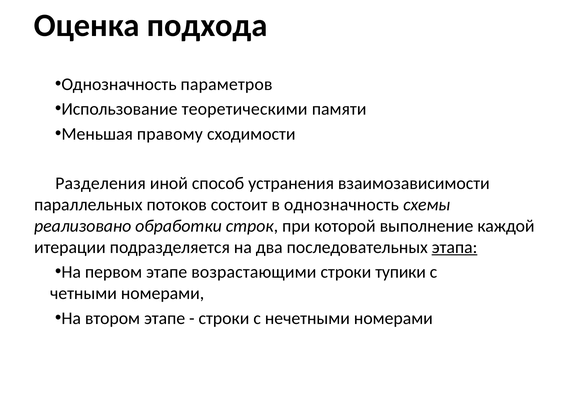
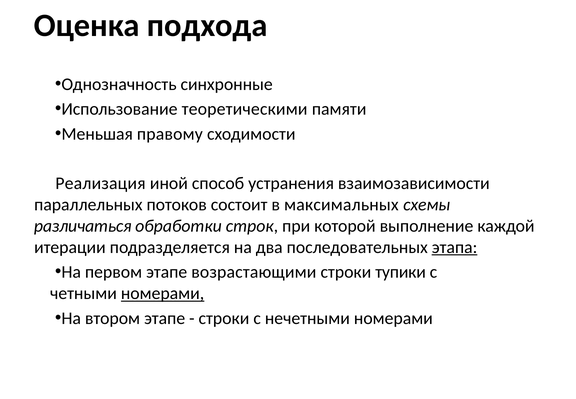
параметров: параметров -> синхронные
Разделения: Разделения -> Реализация
в однозначность: однозначность -> максимальных
реализовано: реализовано -> различаться
номерами at (163, 293) underline: none -> present
